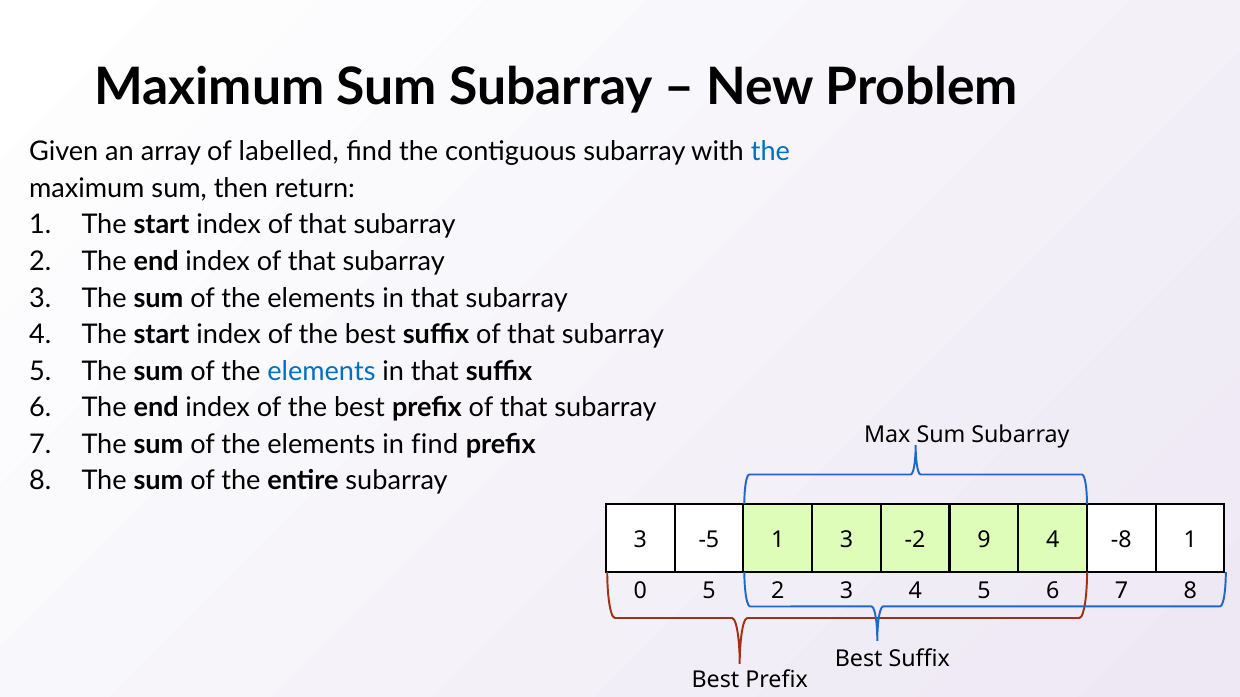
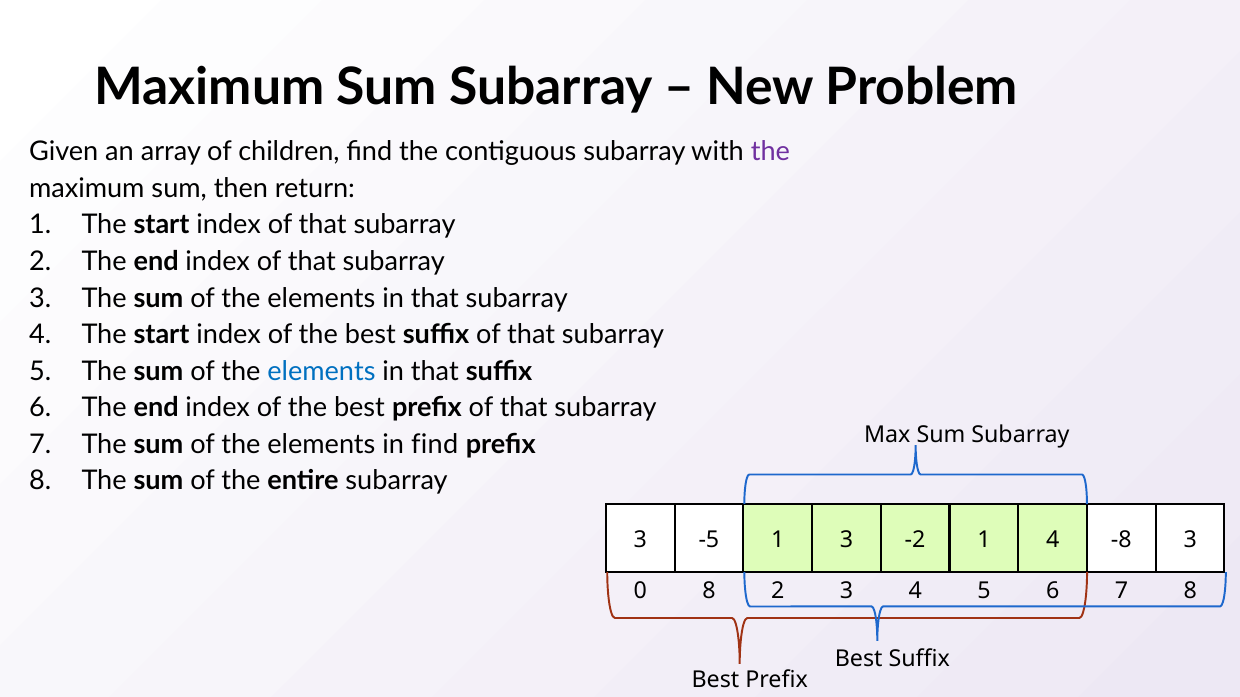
labelled: labelled -> children
the at (770, 152) colour: blue -> purple
-2 9: 9 -> 1
-8 1: 1 -> 3
0 5: 5 -> 8
